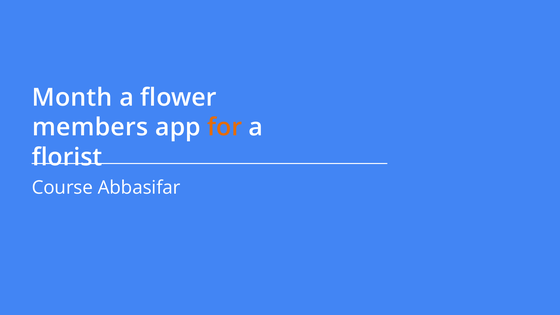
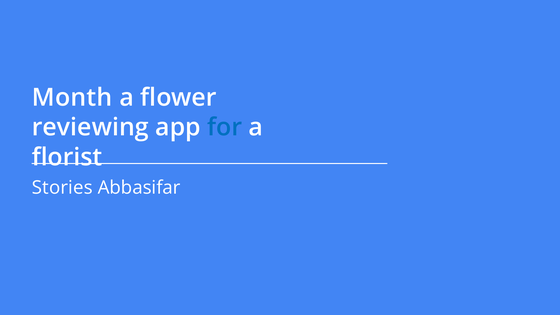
members: members -> reviewing
for colour: orange -> blue
Course: Course -> Stories
